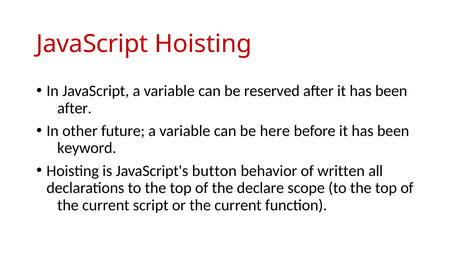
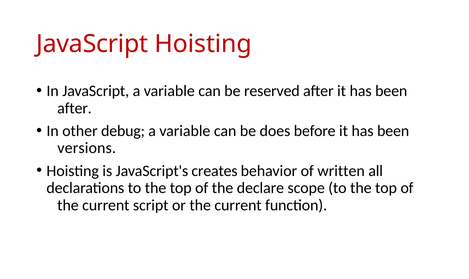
future: future -> debug
here: here -> does
keyword: keyword -> versions
button: button -> creates
